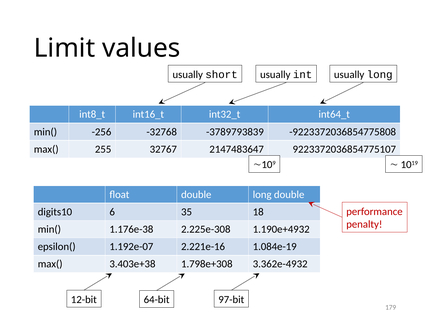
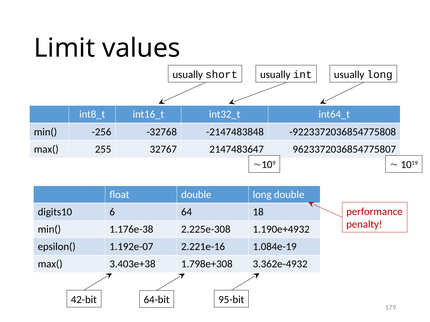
-3789793839: -3789793839 -> -2147483848
9223372036854775107: 9223372036854775107 -> 9623372036854775807
35: 35 -> 64
12-bit: 12-bit -> 42-bit
97-bit: 97-bit -> 95-bit
